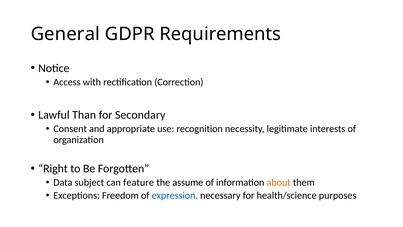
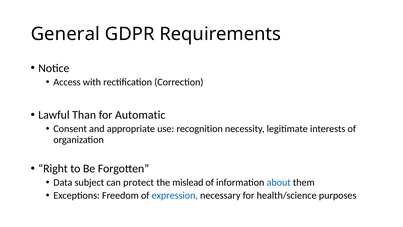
Secondary: Secondary -> Automatic
feature: feature -> protect
assume: assume -> mislead
about colour: orange -> blue
